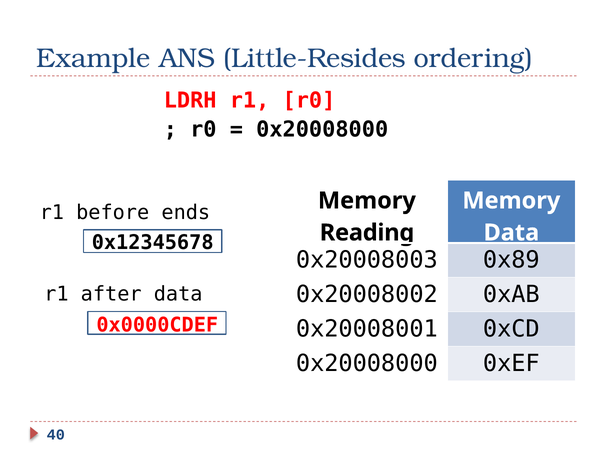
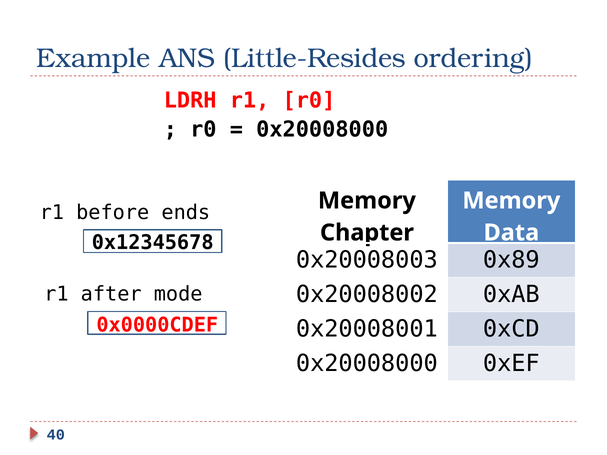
Reading: Reading -> Chapter
after data: data -> mode
